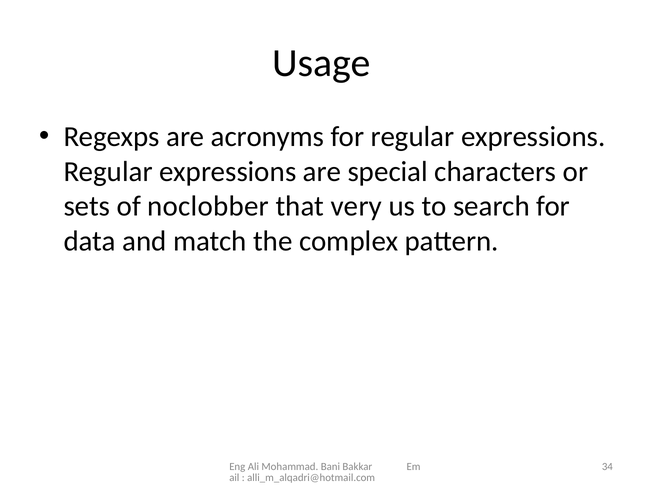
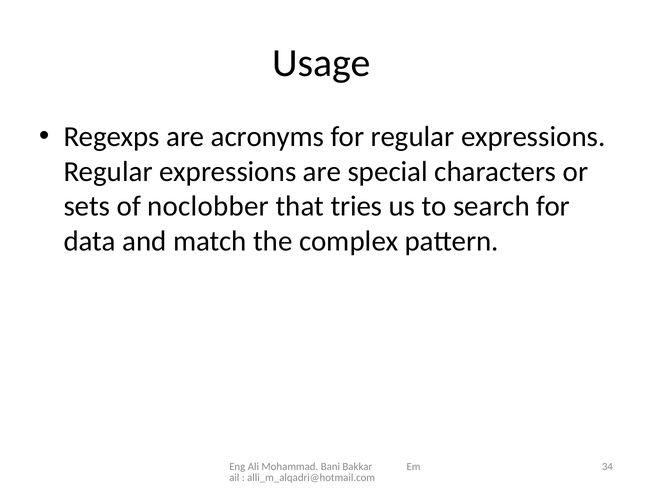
very: very -> tries
